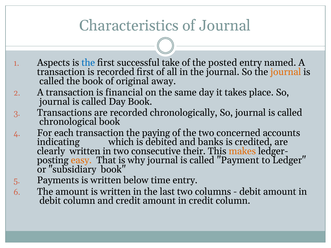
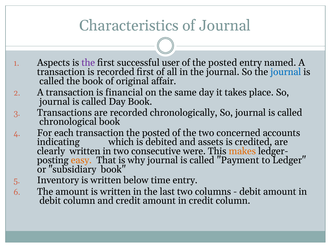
the at (88, 63) colour: blue -> purple
take: take -> user
journal at (286, 72) colour: orange -> blue
away: away -> affair
transaction the paying: paying -> posted
banks: banks -> assets
their: their -> were
Payments: Payments -> Inventory
